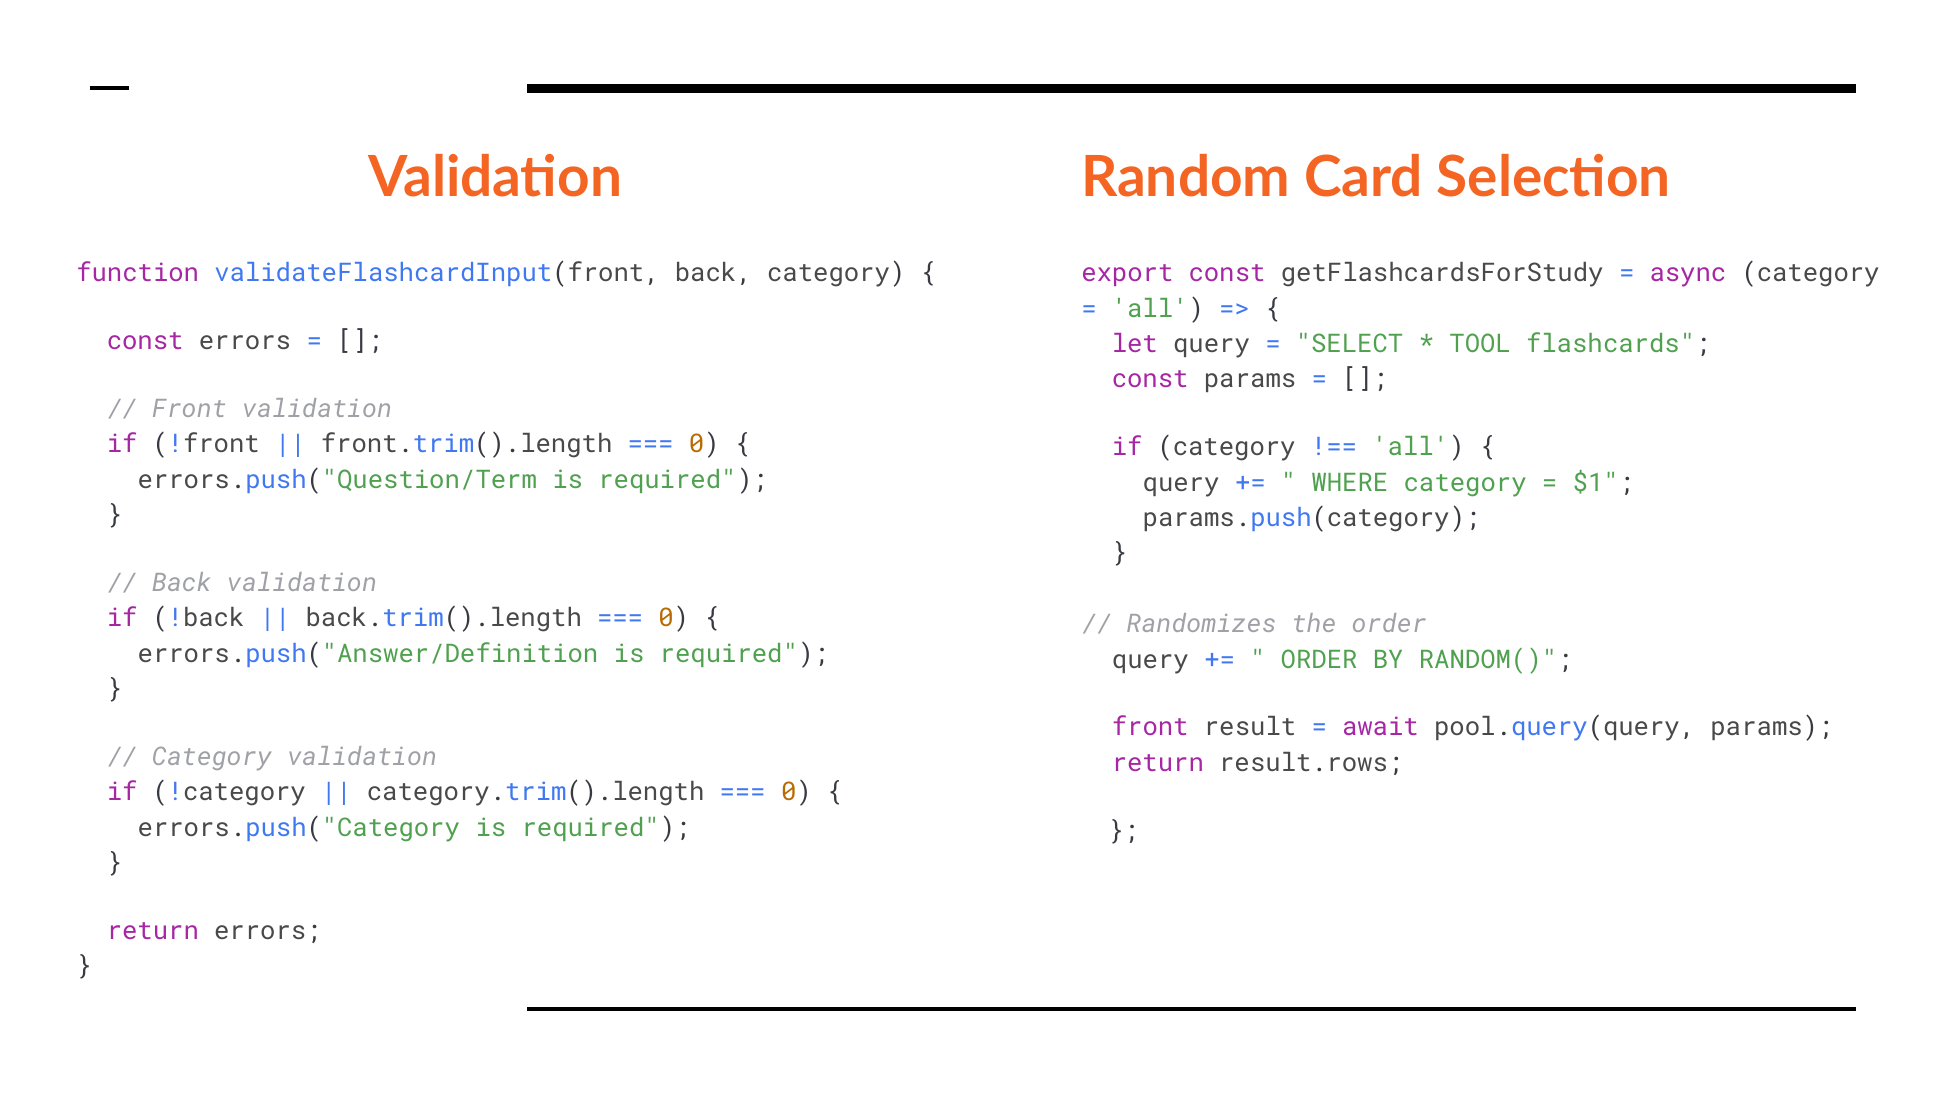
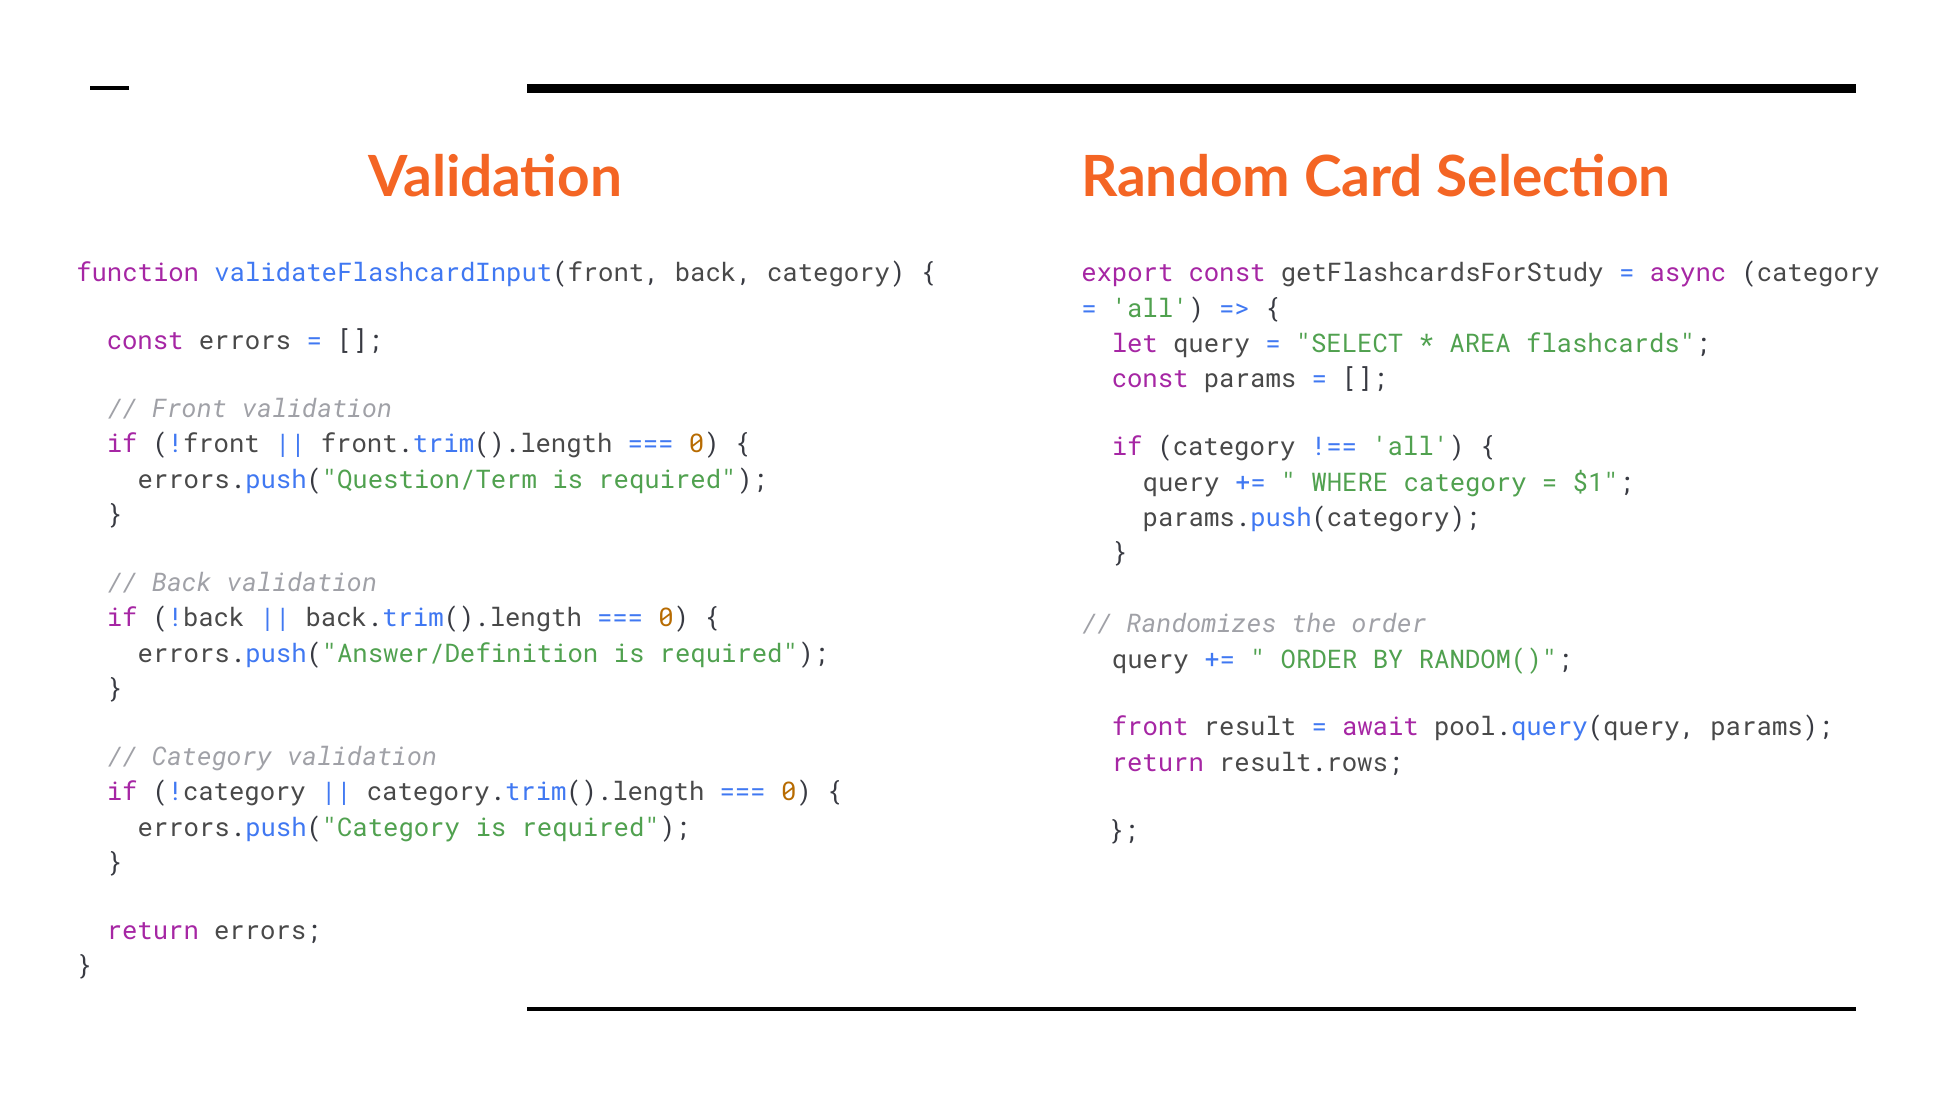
TOOL: TOOL -> AREA
